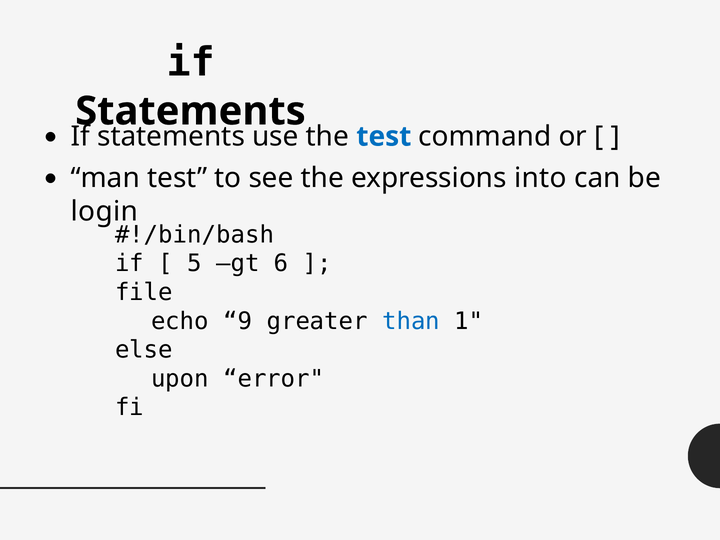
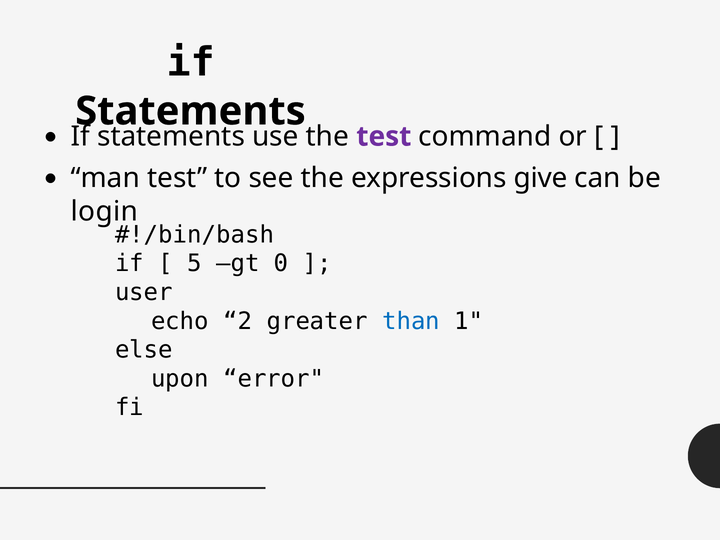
test at (384, 136) colour: blue -> purple
into: into -> give
6: 6 -> 0
file: file -> user
9: 9 -> 2
